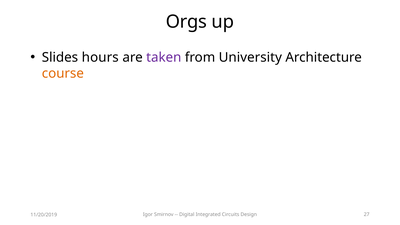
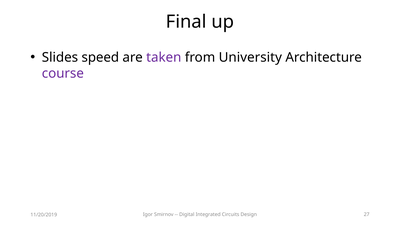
Orgs: Orgs -> Final
hours: hours -> speed
course colour: orange -> purple
